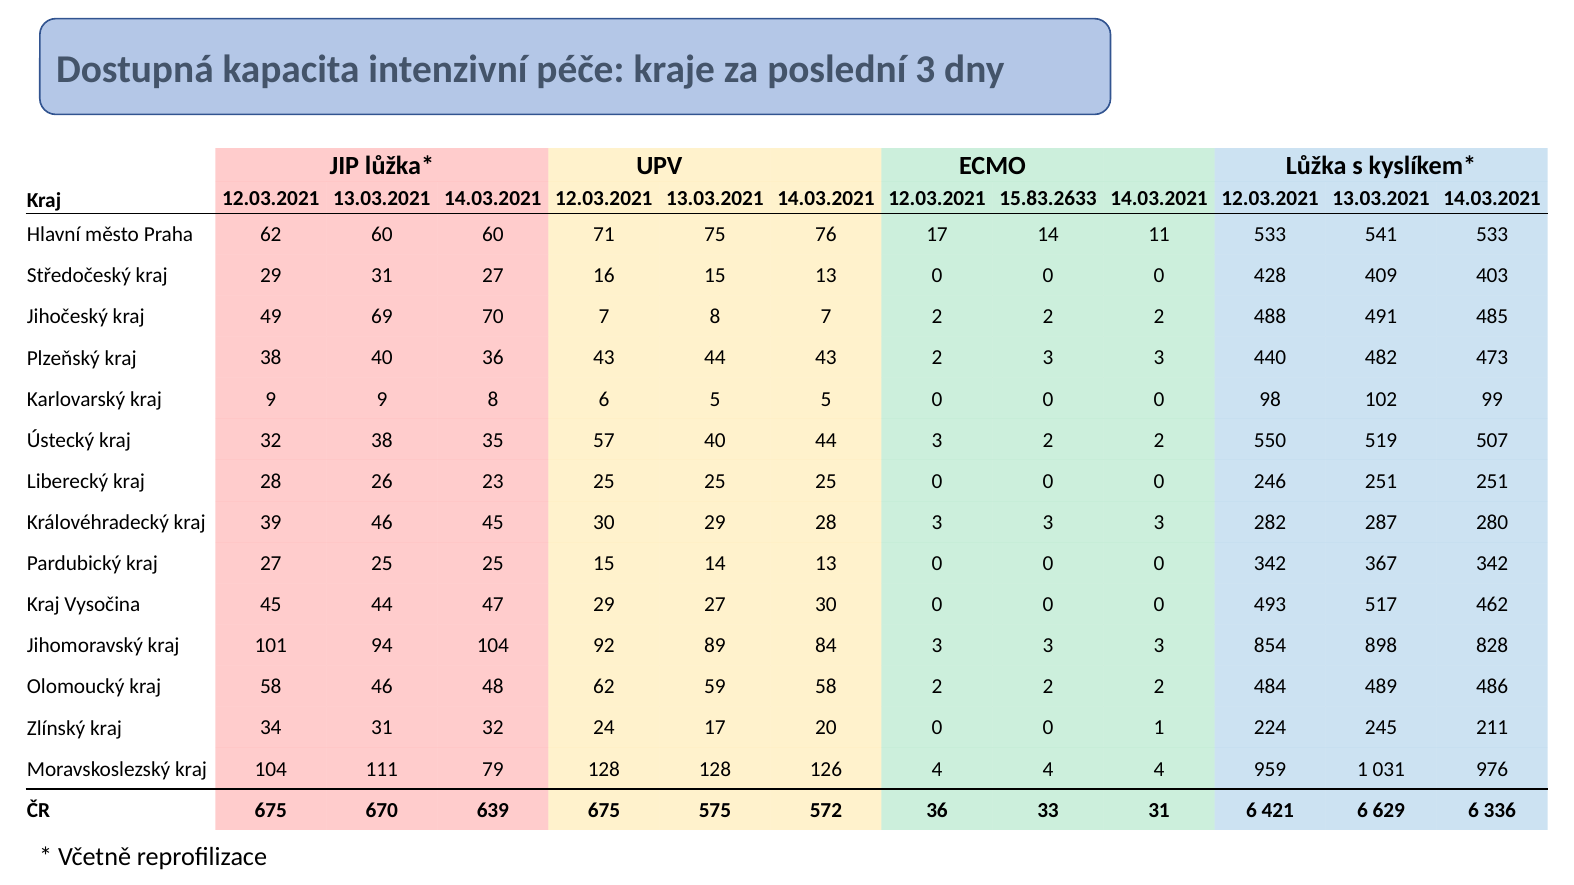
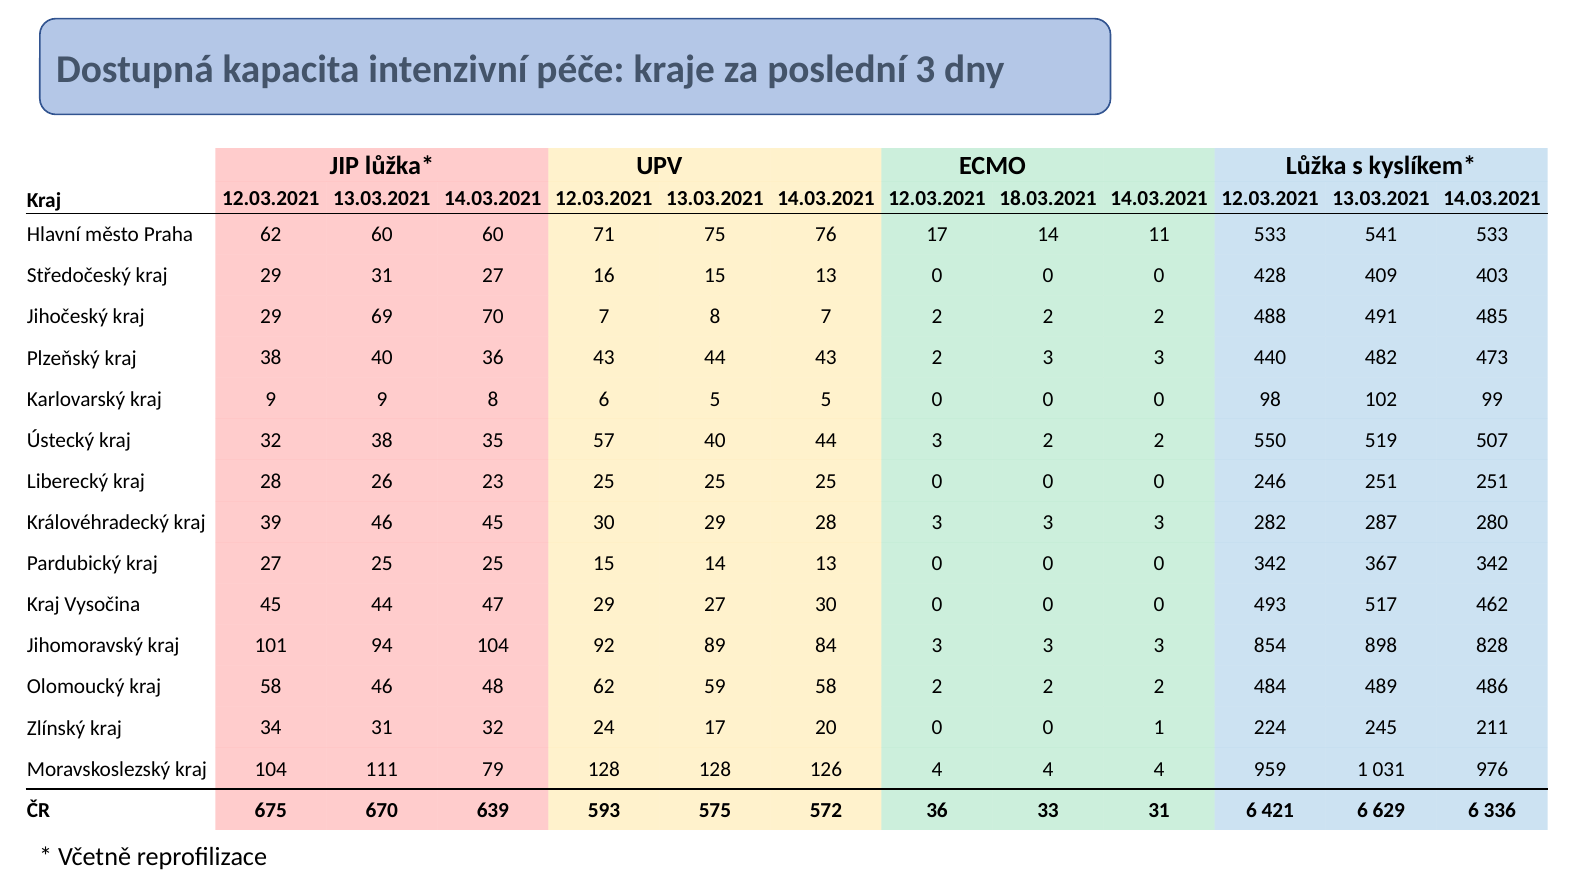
15.83.2633: 15.83.2633 -> 18.03.2021
Jihočeský kraj 49: 49 -> 29
639 675: 675 -> 593
